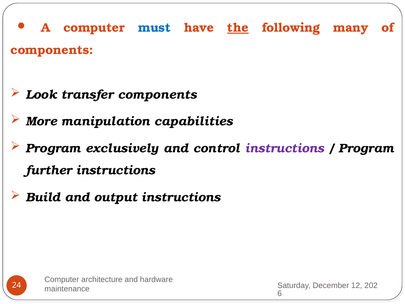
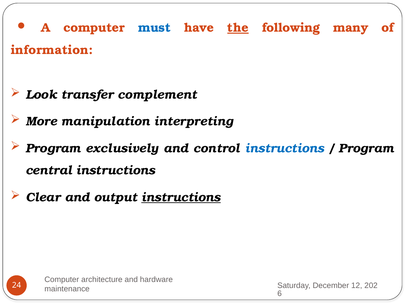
components at (52, 50): components -> information
transfer components: components -> complement
capabilities: capabilities -> interpreting
instructions at (285, 148) colour: purple -> blue
further: further -> central
Build: Build -> Clear
instructions at (181, 197) underline: none -> present
